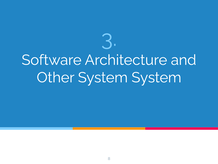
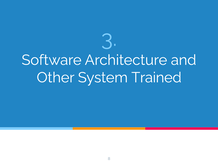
System System: System -> Trained
